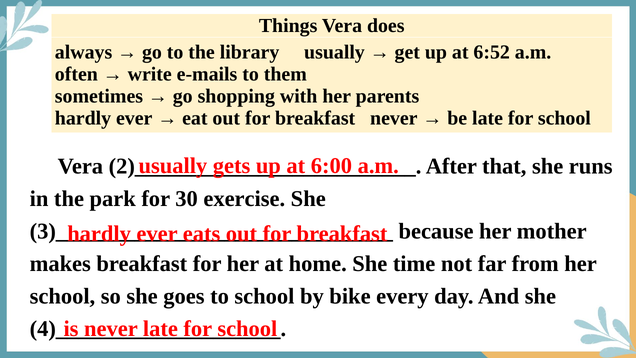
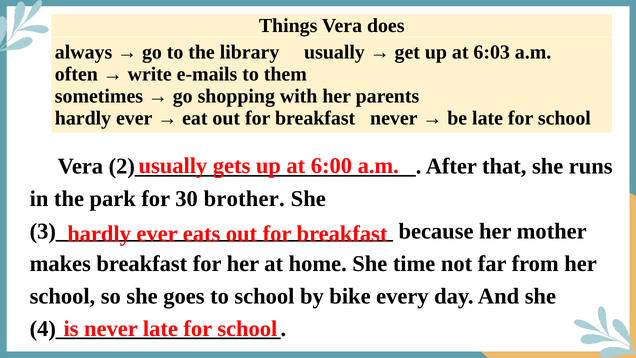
6:52: 6:52 -> 6:03
exercise: exercise -> brother
